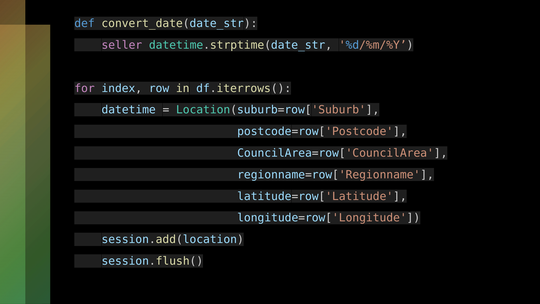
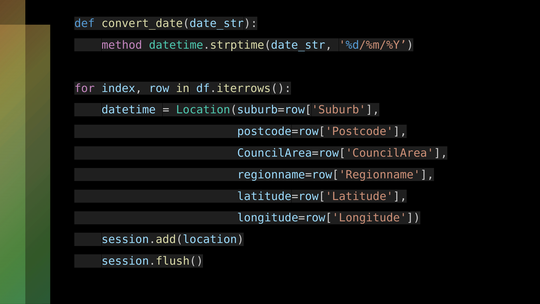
seller: seller -> method
